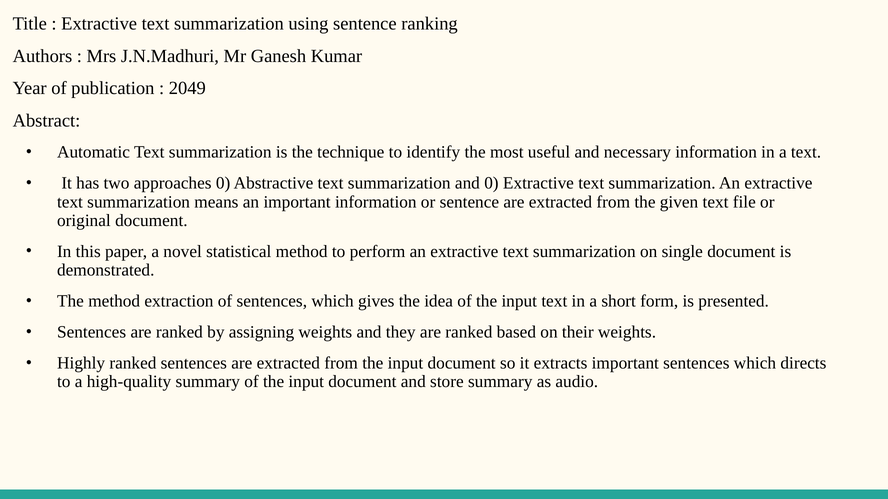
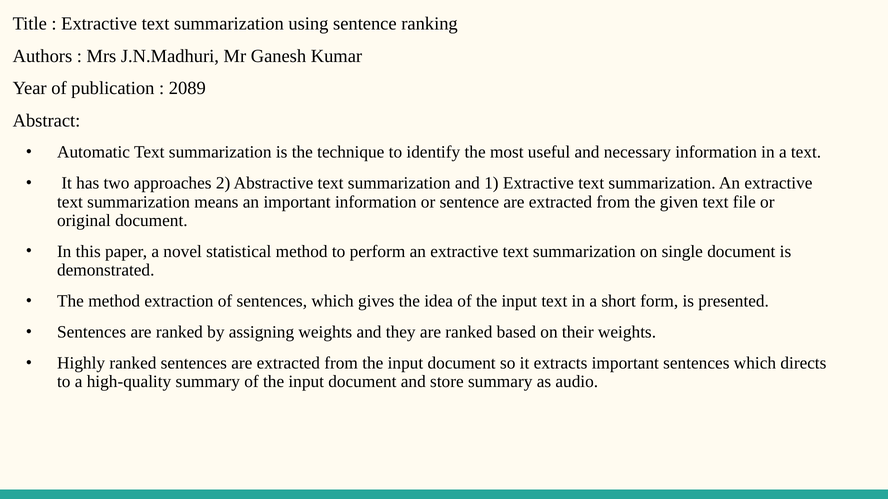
2049: 2049 -> 2089
approaches 0: 0 -> 2
and 0: 0 -> 1
